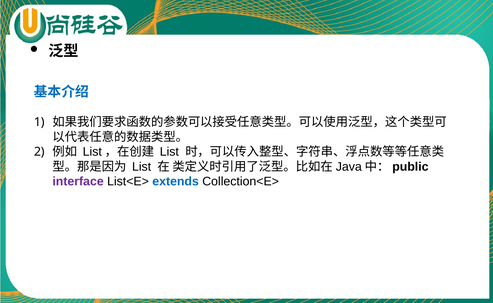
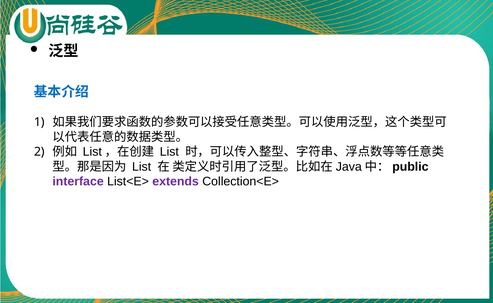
extends colour: blue -> purple
